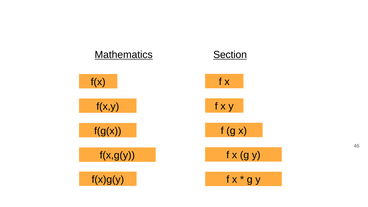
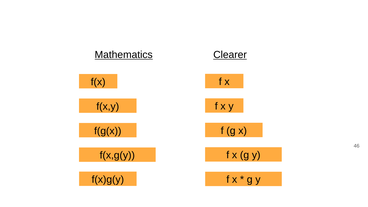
Section: Section -> Clearer
